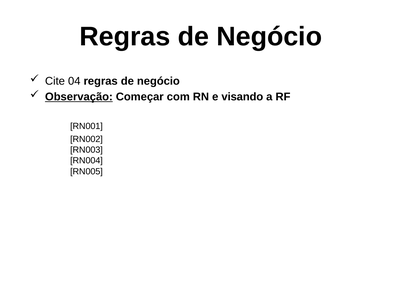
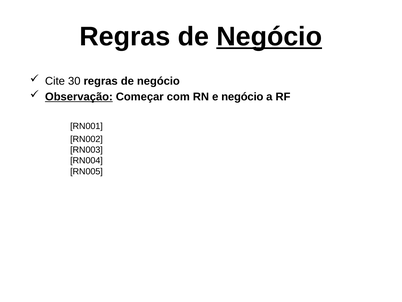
Negócio at (269, 36) underline: none -> present
04: 04 -> 30
e visando: visando -> negócio
